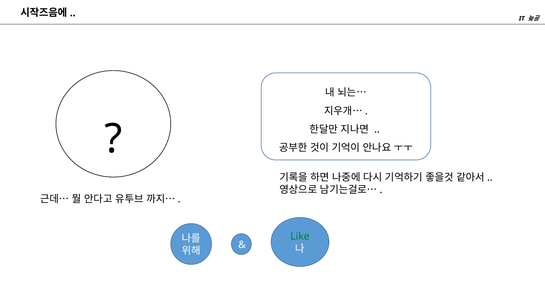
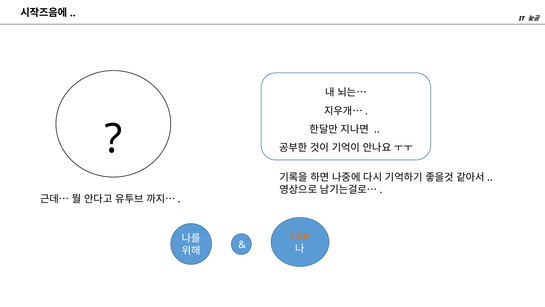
Like colour: green -> orange
